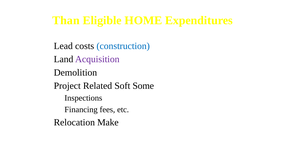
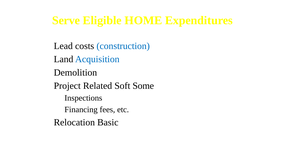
Than: Than -> Serve
Acquisition colour: purple -> blue
Make: Make -> Basic
